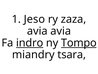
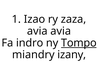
Jeso: Jeso -> Izao
indro underline: present -> none
tsara: tsara -> izany
